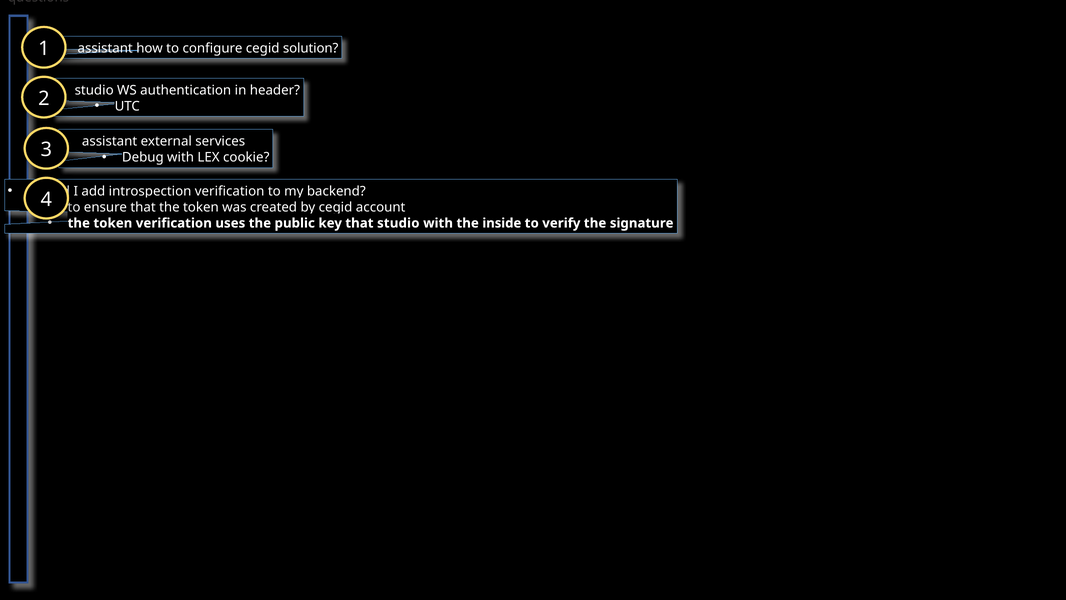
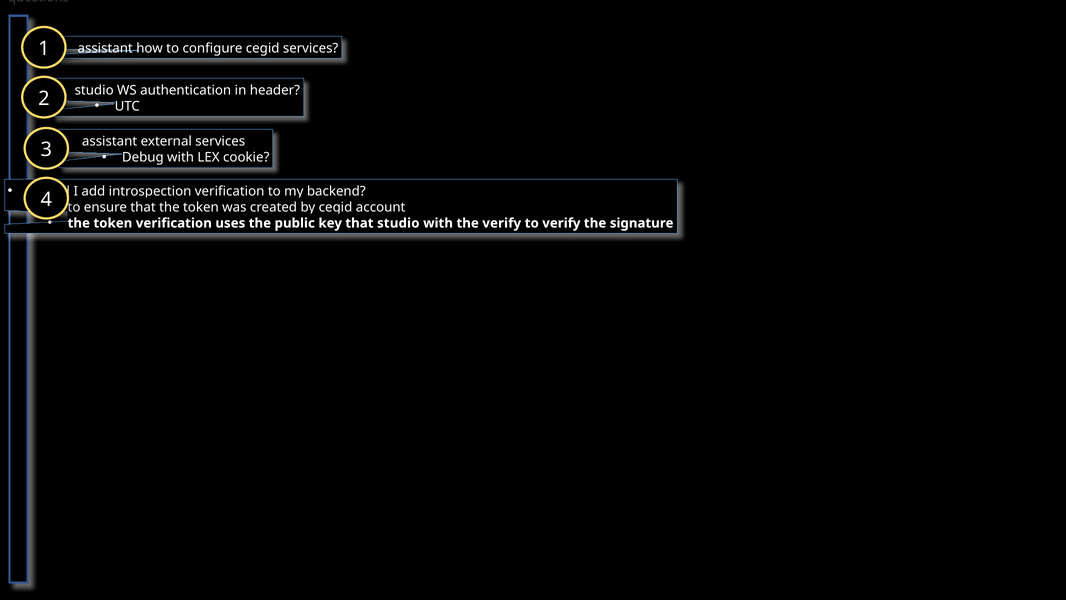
cegid solution: solution -> services
the inside: inside -> verify
